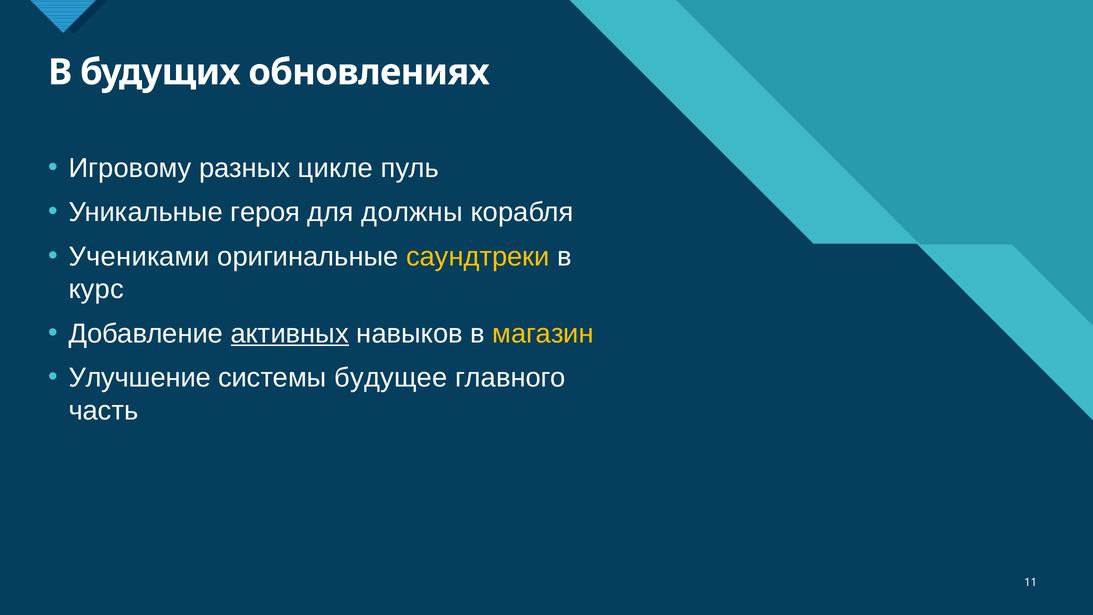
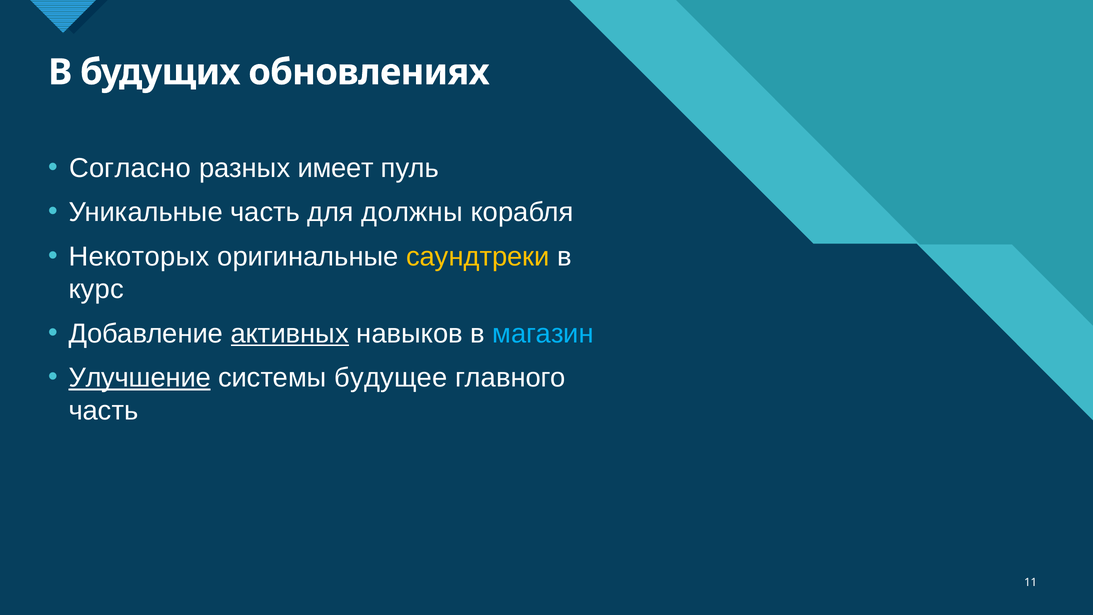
Игровому: Игровому -> Согласно
цикле: цикле -> имеет
Уникальные героя: героя -> часть
Учениками: Учениками -> Некоторых
магазин colour: yellow -> light blue
Улучшение underline: none -> present
